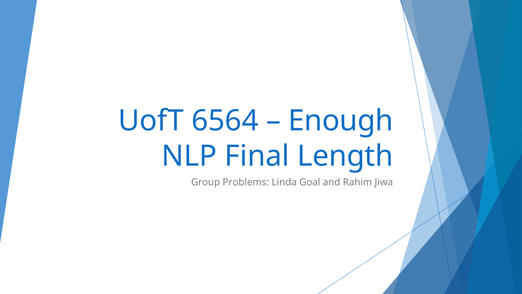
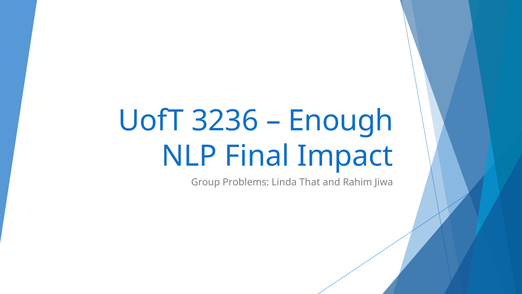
6564: 6564 -> 3236
Length: Length -> Impact
Goal: Goal -> That
